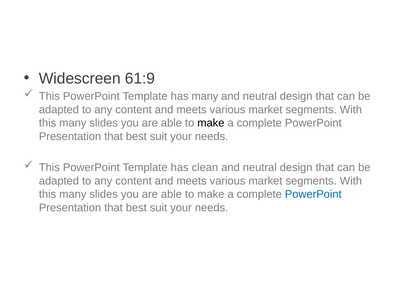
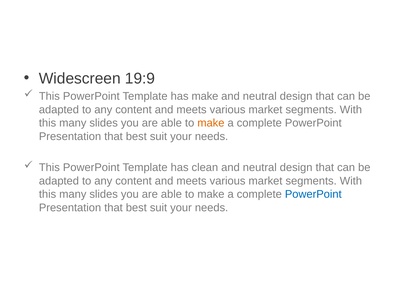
61:9: 61:9 -> 19:9
has many: many -> make
make at (211, 123) colour: black -> orange
